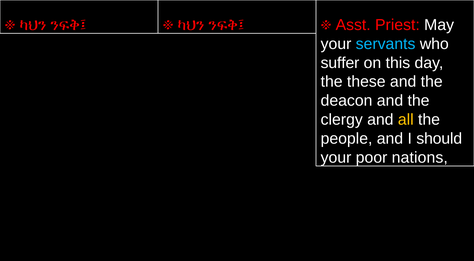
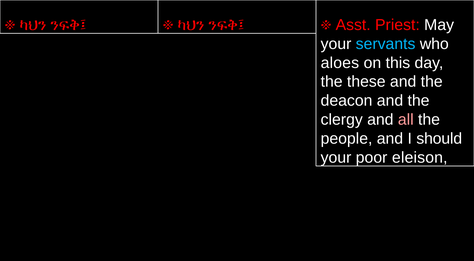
suffer: suffer -> aloes
all colour: yellow -> pink
nations: nations -> eleison
